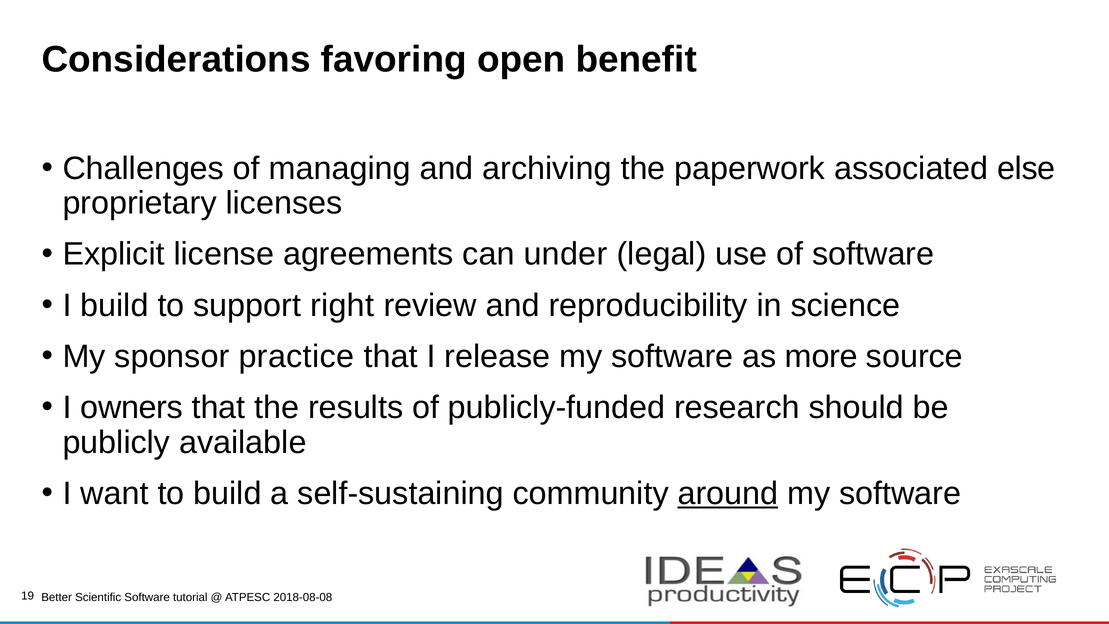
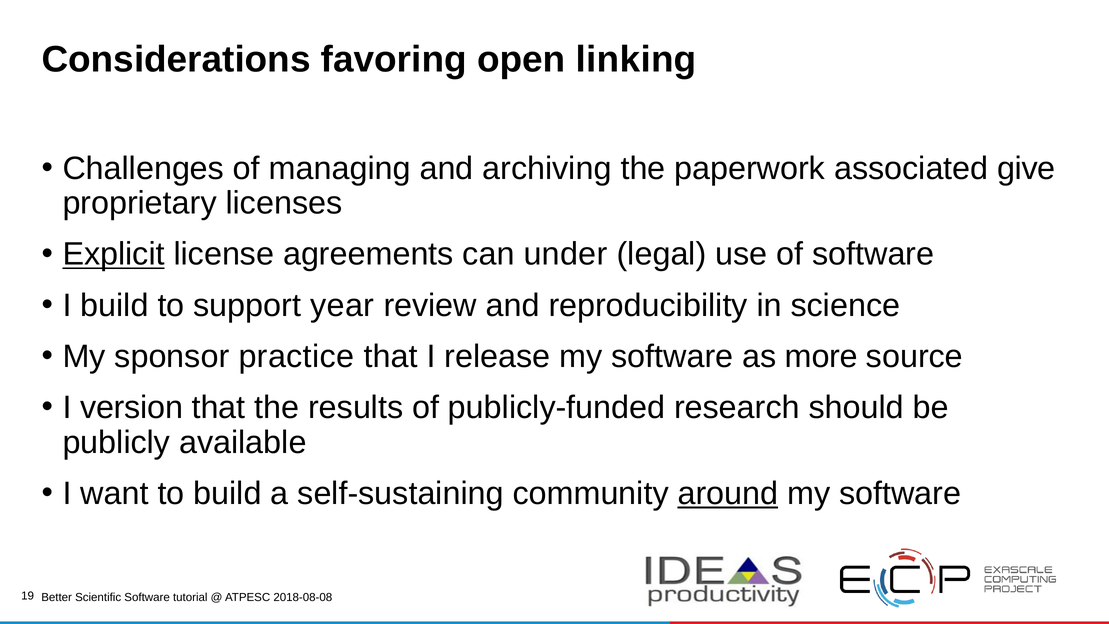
benefit: benefit -> linking
else: else -> give
Explicit underline: none -> present
right: right -> year
owners: owners -> version
